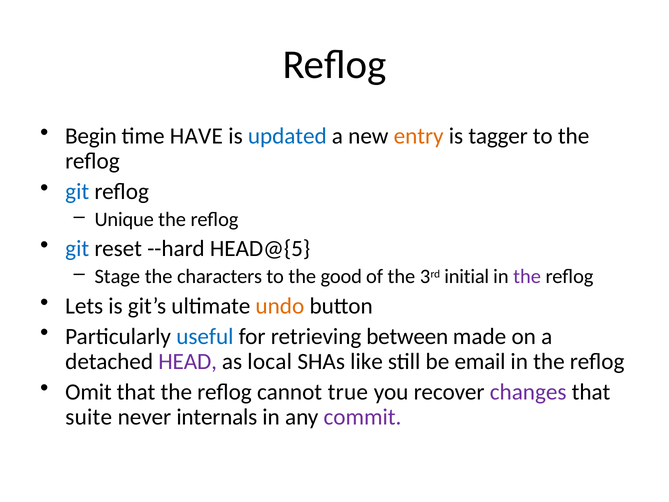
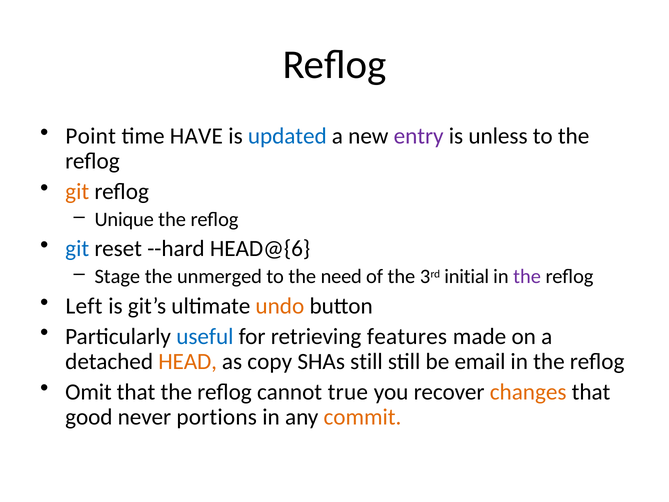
Begin: Begin -> Point
entry colour: orange -> purple
tagger: tagger -> unless
git at (77, 191) colour: blue -> orange
HEAD@{5: HEAD@{5 -> HEAD@{6
characters: characters -> unmerged
good: good -> need
Lets: Lets -> Left
between: between -> features
HEAD colour: purple -> orange
local: local -> copy
SHAs like: like -> still
changes colour: purple -> orange
suite: suite -> good
internals: internals -> portions
commit colour: purple -> orange
